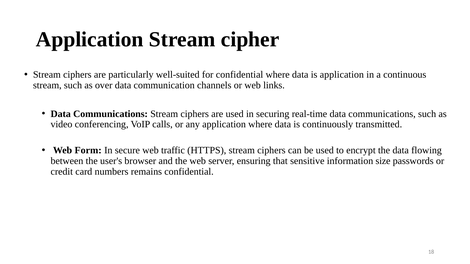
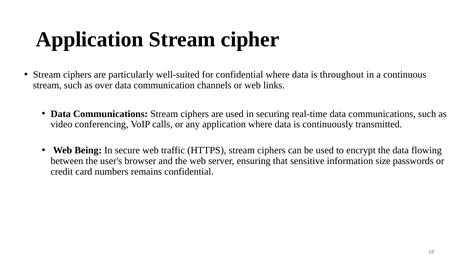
is application: application -> throughout
Form: Form -> Being
